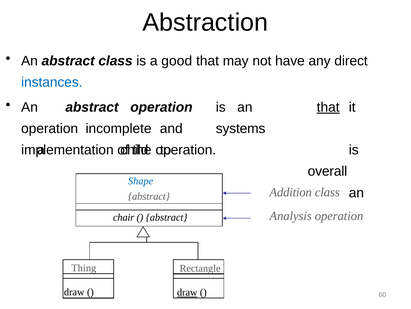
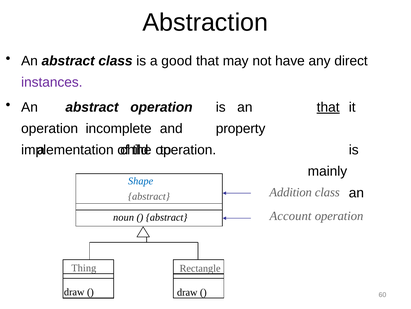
instances colour: blue -> purple
systems: systems -> property
overall: overall -> mainly
Analysis: Analysis -> Account
chair: chair -> noun
draw at (187, 292) underline: present -> none
